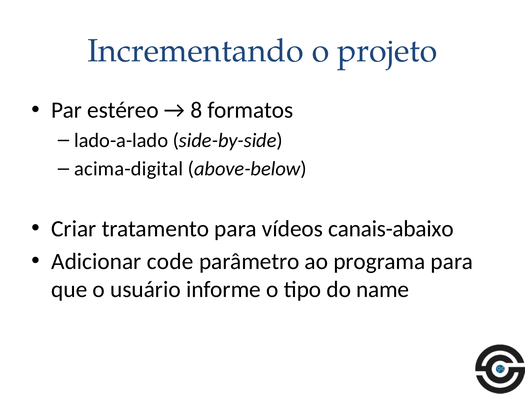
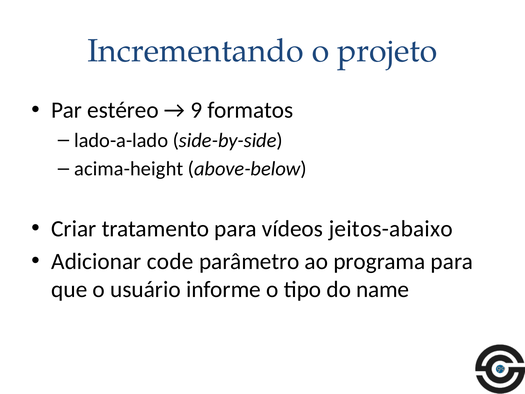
8: 8 -> 9
acima-digital: acima-digital -> acima-height
canais-abaixo: canais-abaixo -> jeitos-abaixo
